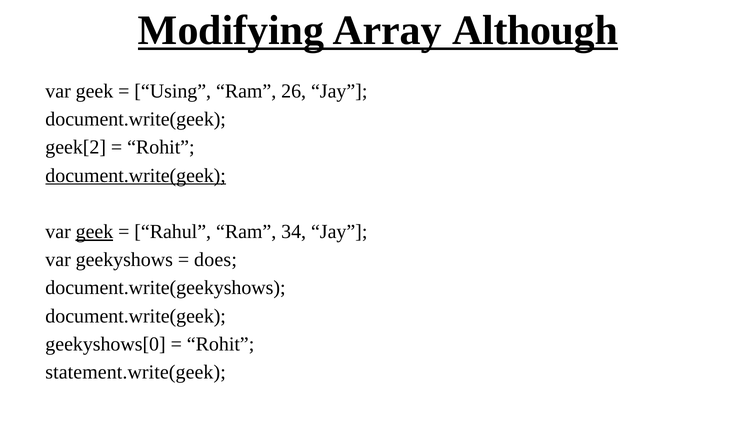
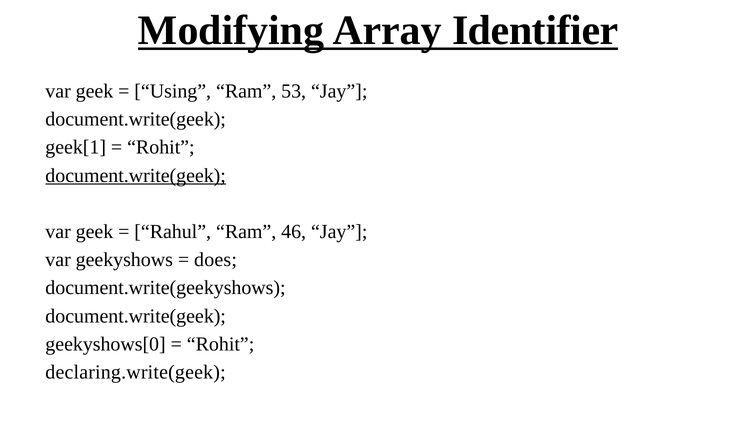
Although: Although -> Identifier
26: 26 -> 53
geek[2: geek[2 -> geek[1
geek at (94, 232) underline: present -> none
34: 34 -> 46
statement.write(geek: statement.write(geek -> declaring.write(geek
